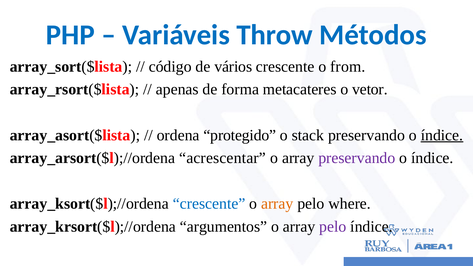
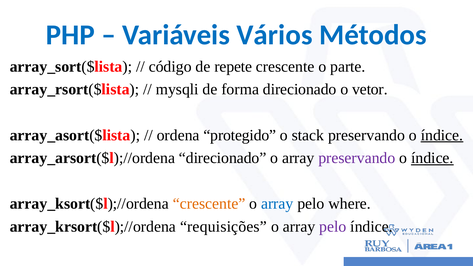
Throw: Throw -> Vários
vários: vários -> repete
from: from -> parte
apenas: apenas -> mysqli
forma metacateres: metacateres -> direcionado
array_arsort($l);//ordena acrescentar: acrescentar -> direcionado
índice at (432, 158) underline: none -> present
crescente at (209, 204) colour: blue -> orange
array at (277, 204) colour: orange -> blue
argumentos: argumentos -> requisições
